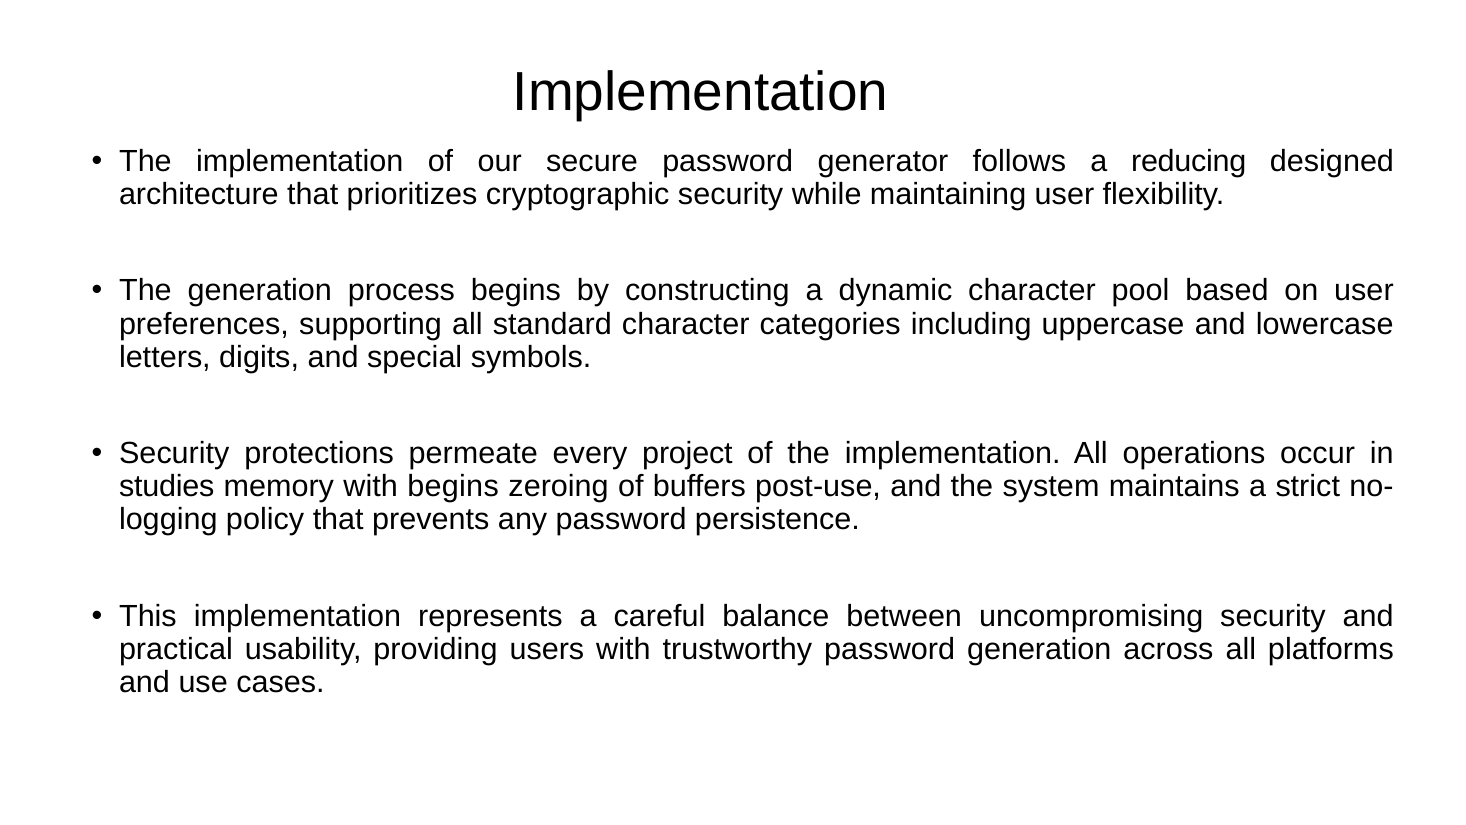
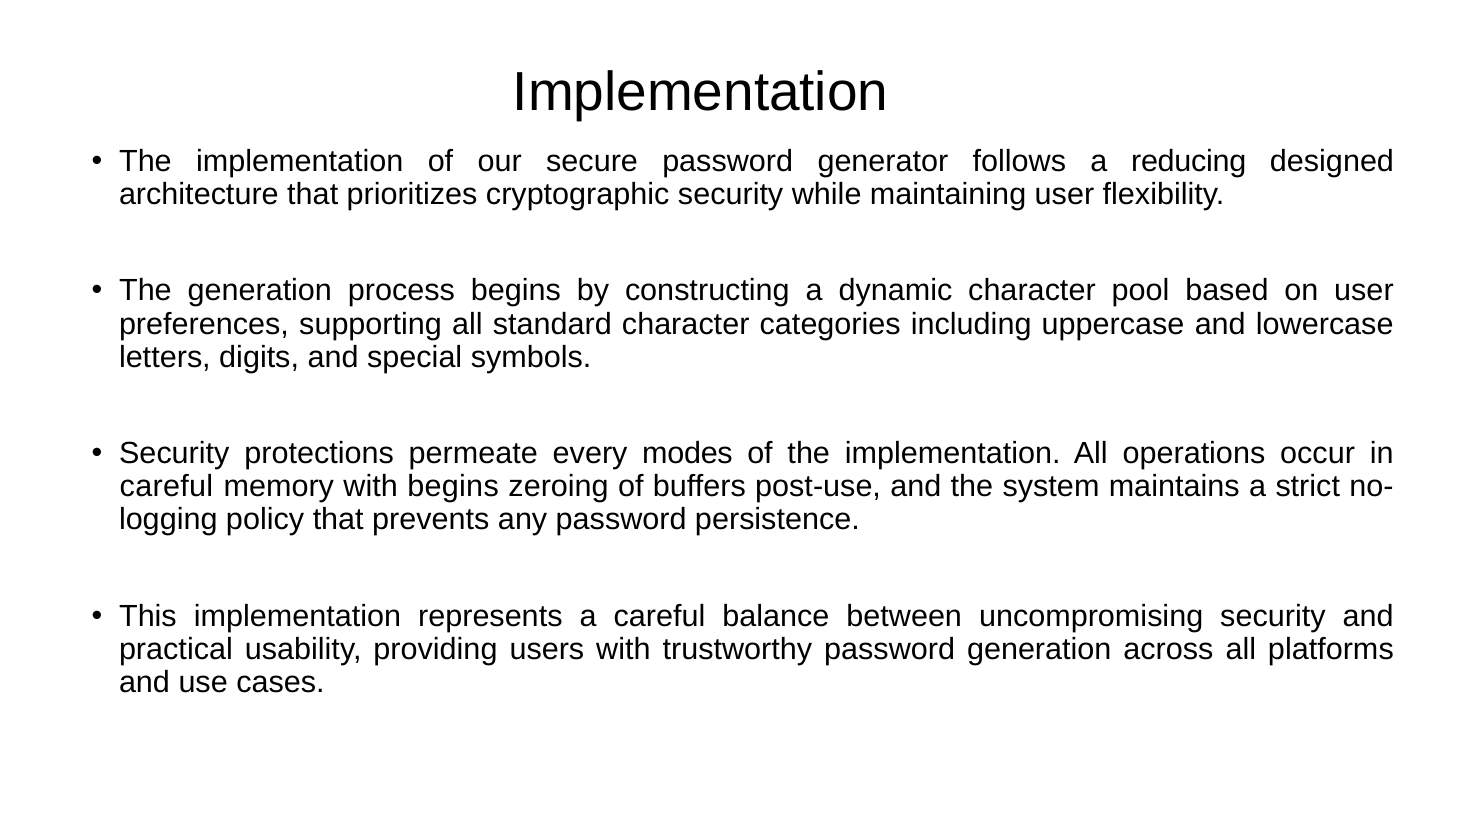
project: project -> modes
studies at (167, 486): studies -> careful
